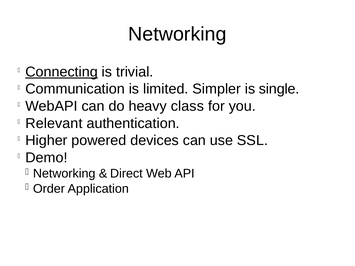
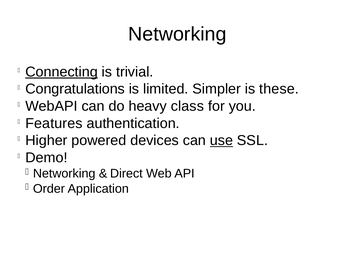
Communication: Communication -> Congratulations
single: single -> these
Relevant: Relevant -> Features
use underline: none -> present
